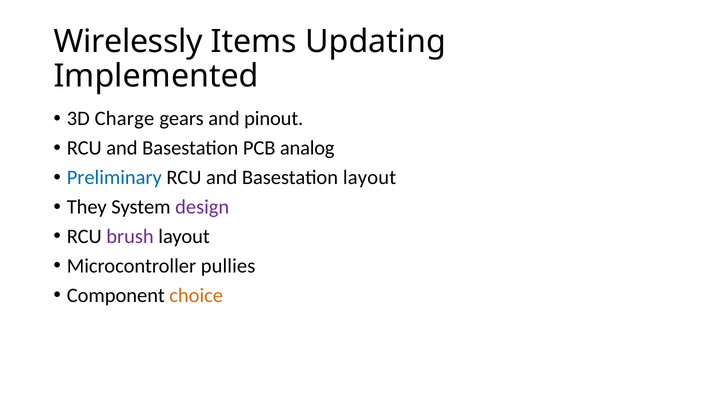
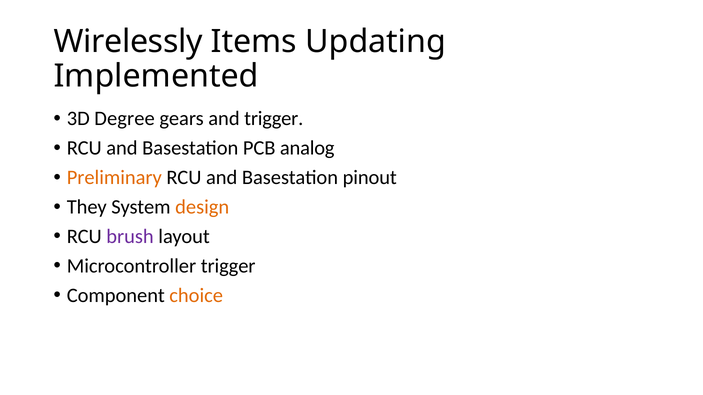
Charge: Charge -> Degree
and pinout: pinout -> trigger
Preliminary colour: blue -> orange
Basestation layout: layout -> pinout
design colour: purple -> orange
Microcontroller pullies: pullies -> trigger
